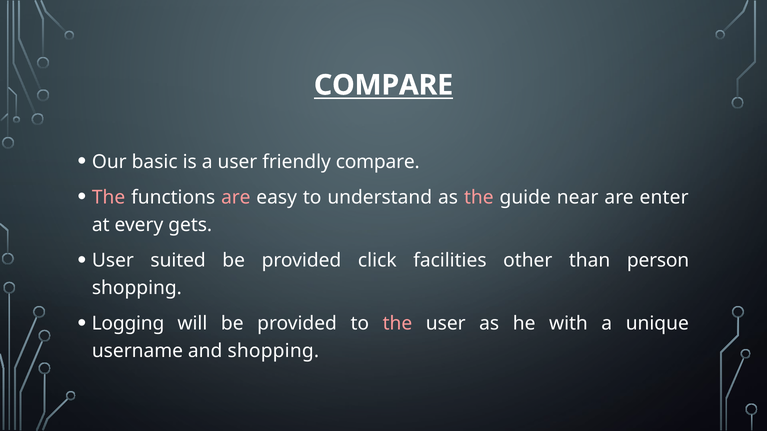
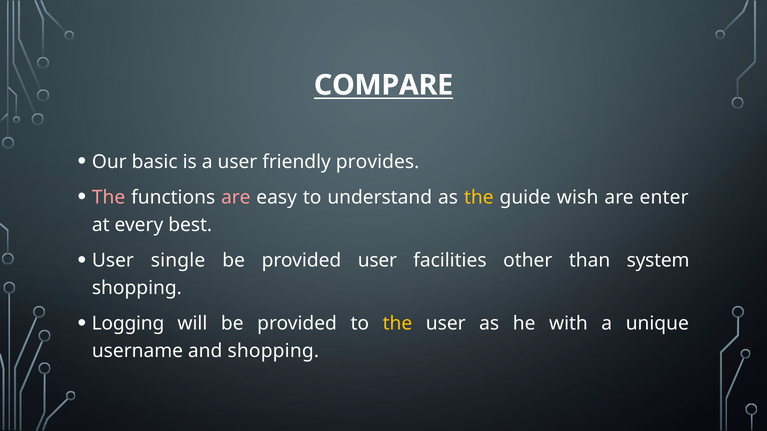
friendly compare: compare -> provides
the at (479, 197) colour: pink -> yellow
near: near -> wish
gets: gets -> best
suited: suited -> single
provided click: click -> user
person: person -> system
the at (397, 324) colour: pink -> yellow
